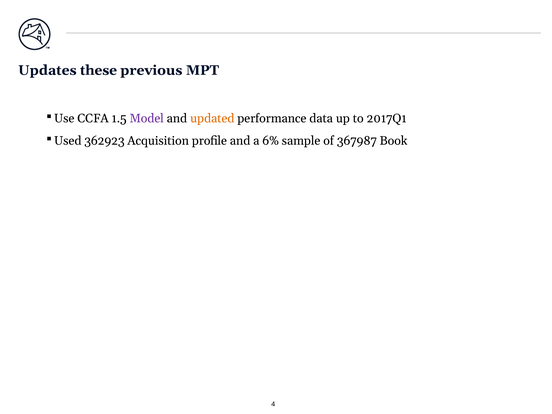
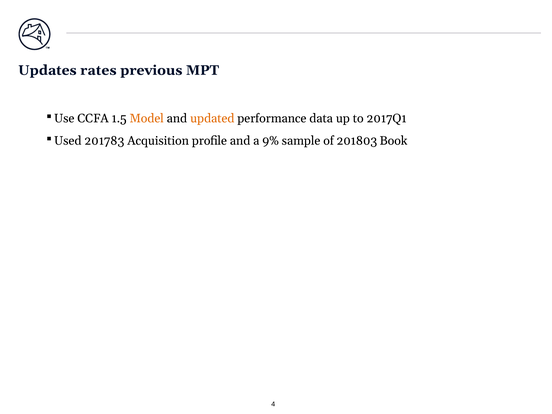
these: these -> rates
Model colour: purple -> orange
362923: 362923 -> 201783
6%: 6% -> 9%
367987: 367987 -> 201803
